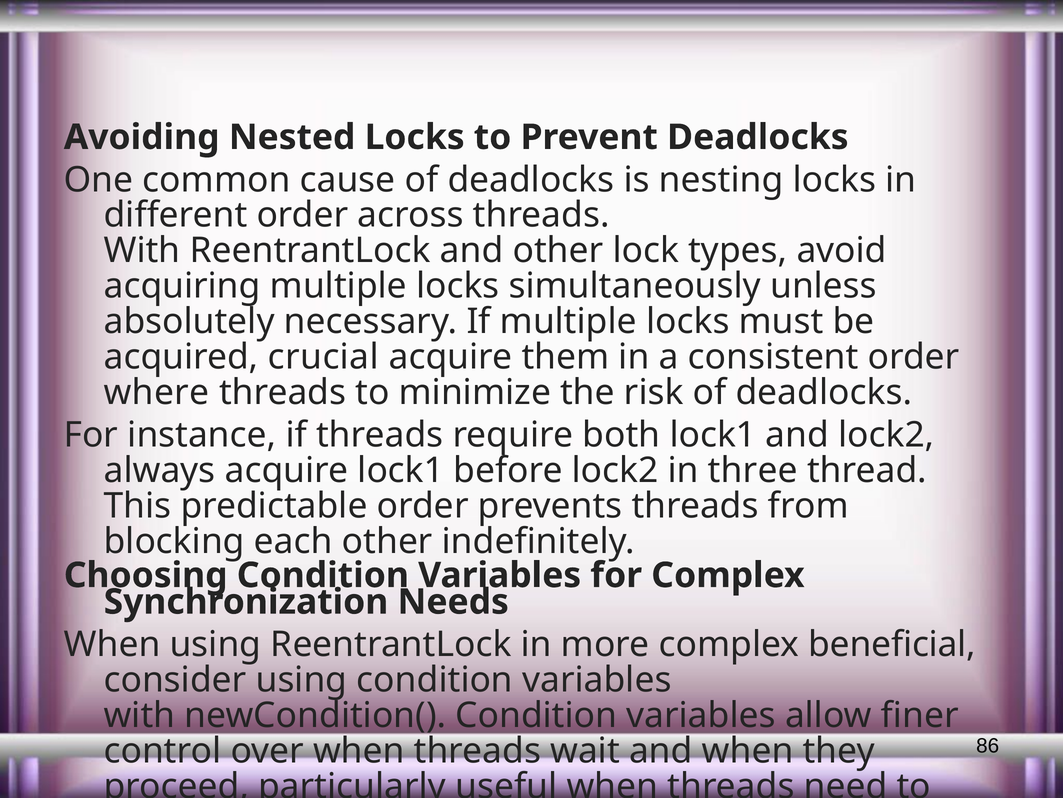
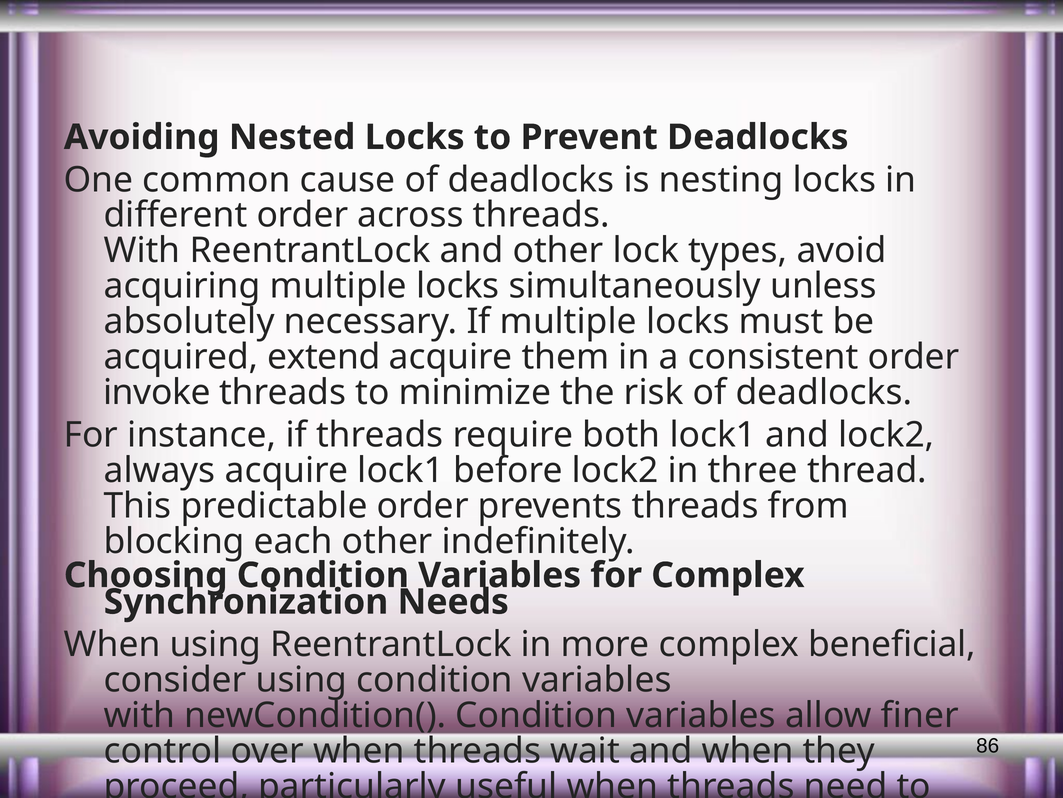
crucial: crucial -> extend
where: where -> invoke
